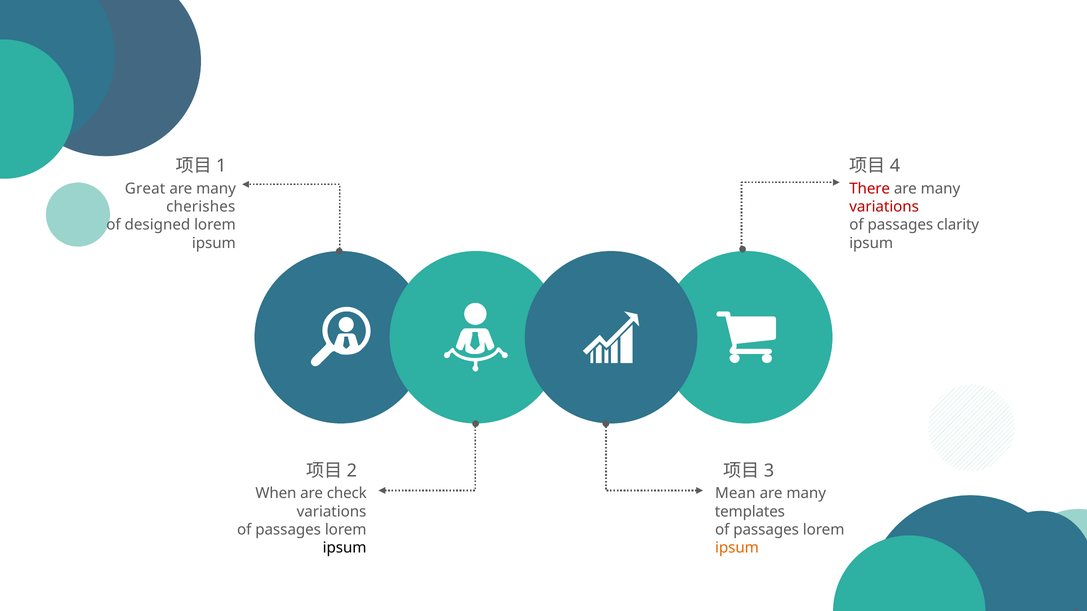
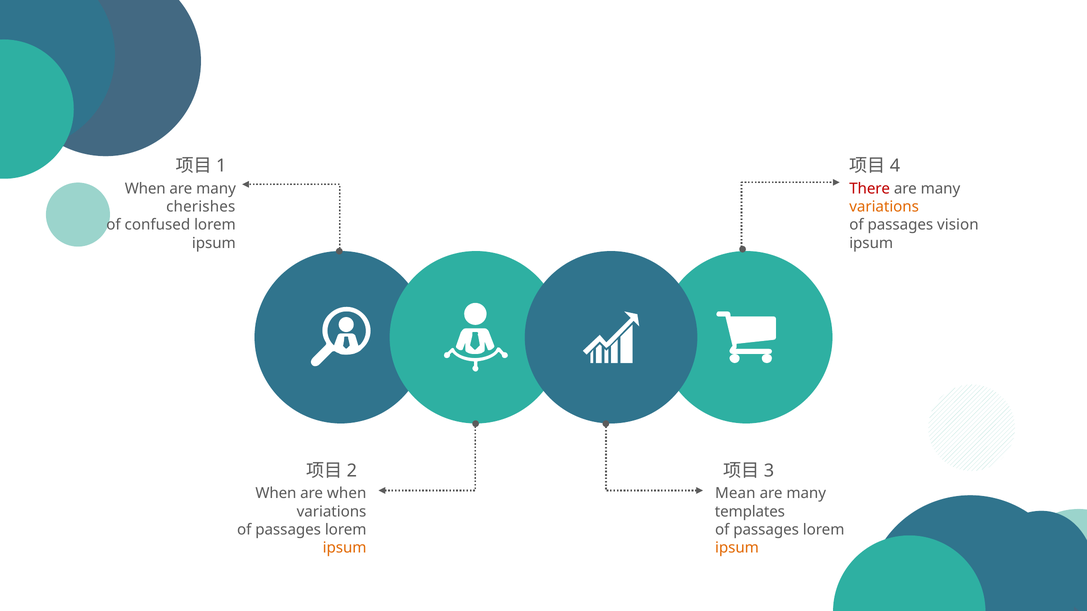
Great at (145, 189): Great -> When
variations at (884, 207) colour: red -> orange
designed: designed -> confused
clarity: clarity -> vision
are check: check -> when
ipsum at (345, 548) colour: black -> orange
